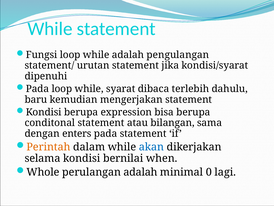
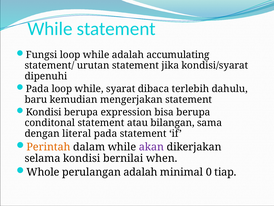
pengulangan: pengulangan -> accumulating
enters: enters -> literal
akan colour: blue -> purple
lagi: lagi -> tiap
